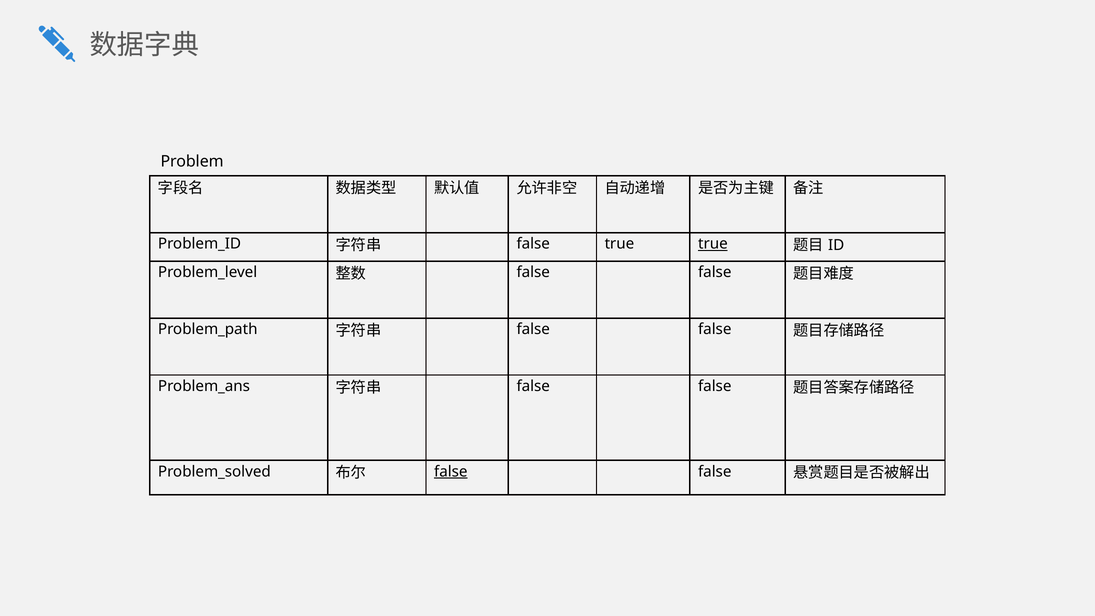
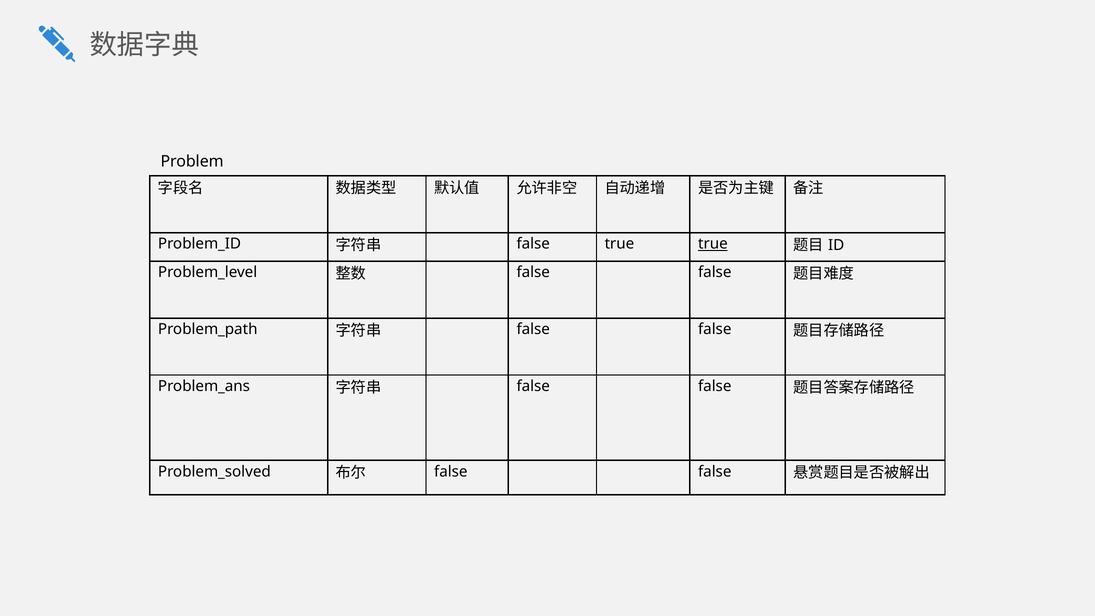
false at (451, 472) underline: present -> none
